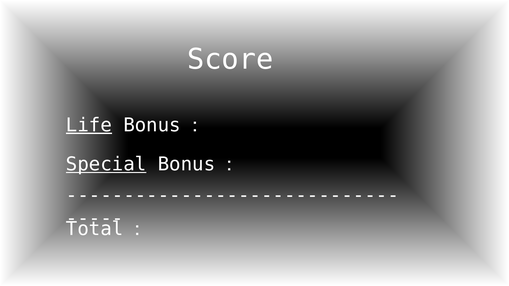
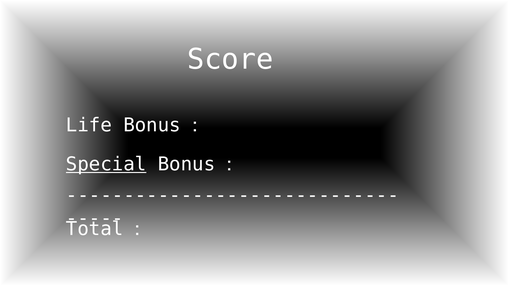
Life underline: present -> none
